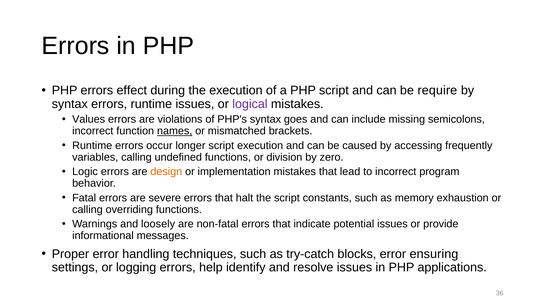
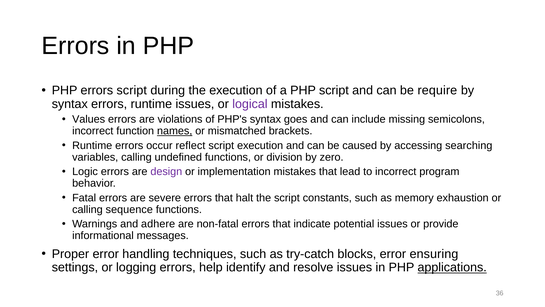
errors effect: effect -> script
longer: longer -> reflect
frequently: frequently -> searching
design colour: orange -> purple
overriding: overriding -> sequence
loosely: loosely -> adhere
applications underline: none -> present
